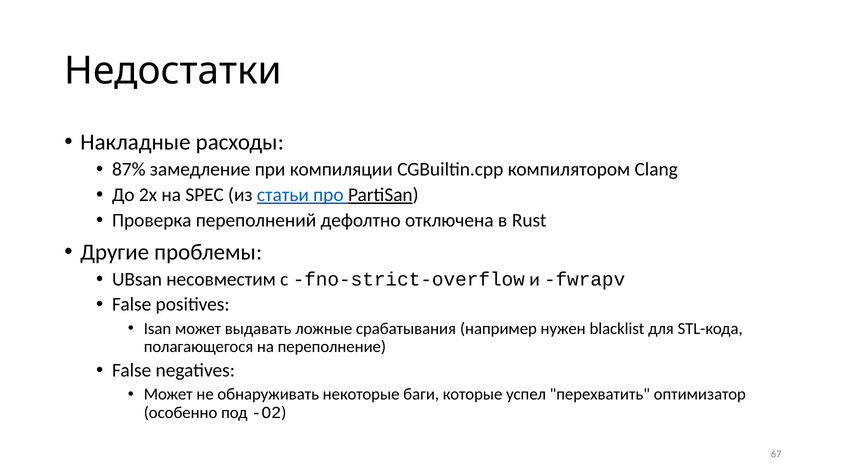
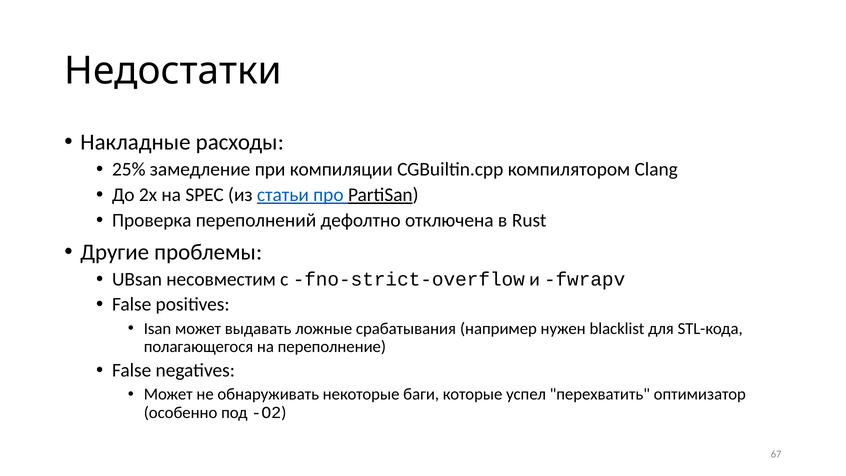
87%: 87% -> 25%
